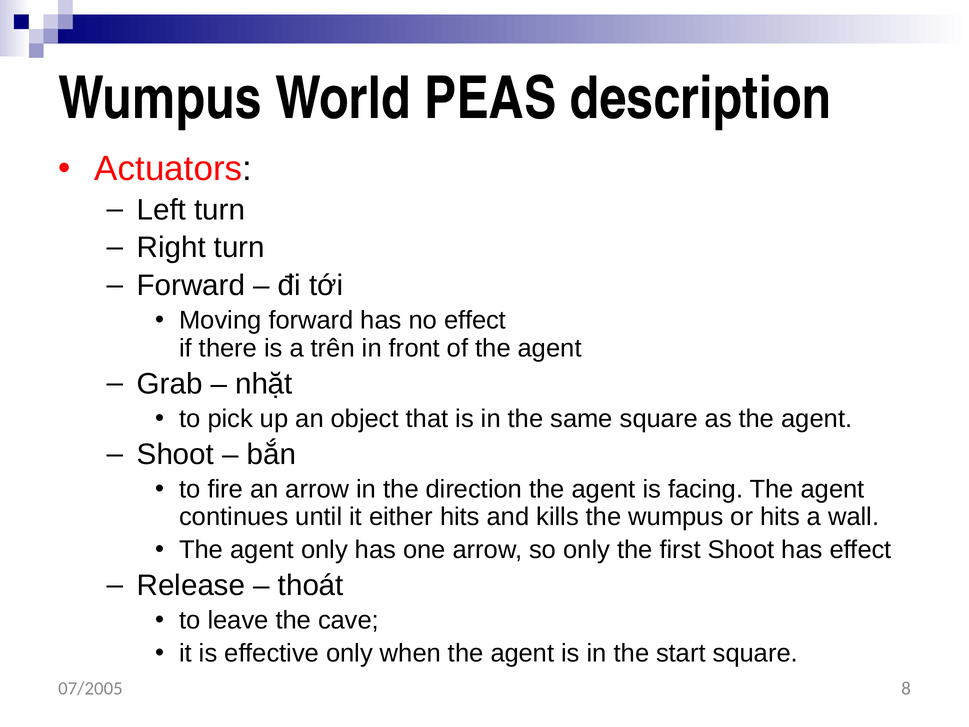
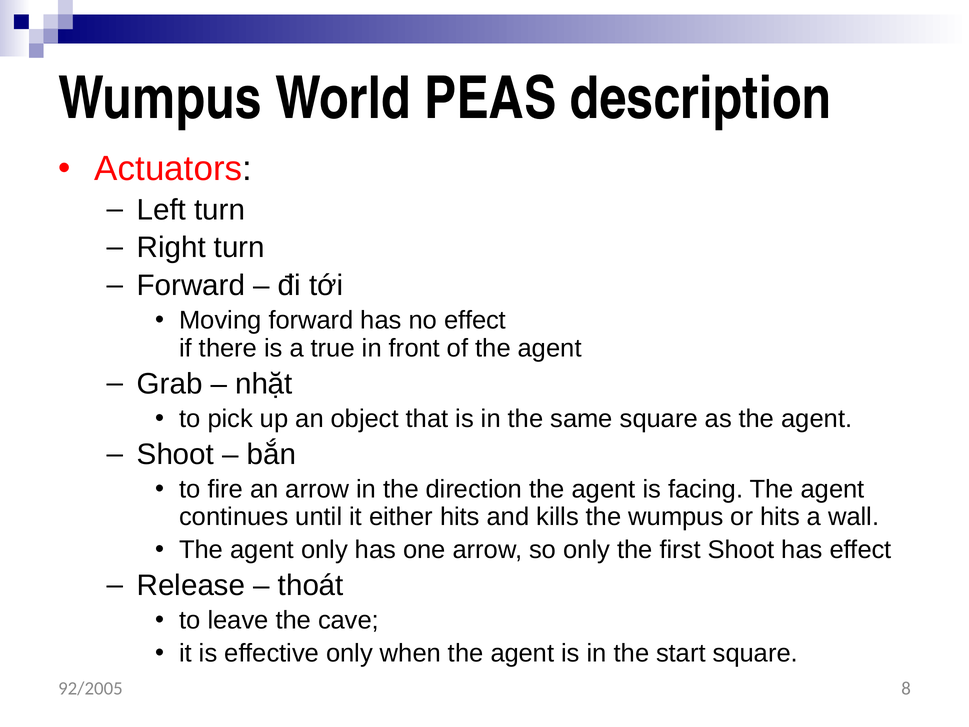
trên: trên -> true
07/2005: 07/2005 -> 92/2005
